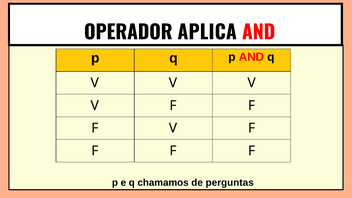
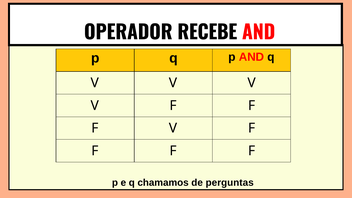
APLICA: APLICA -> RECEBE
